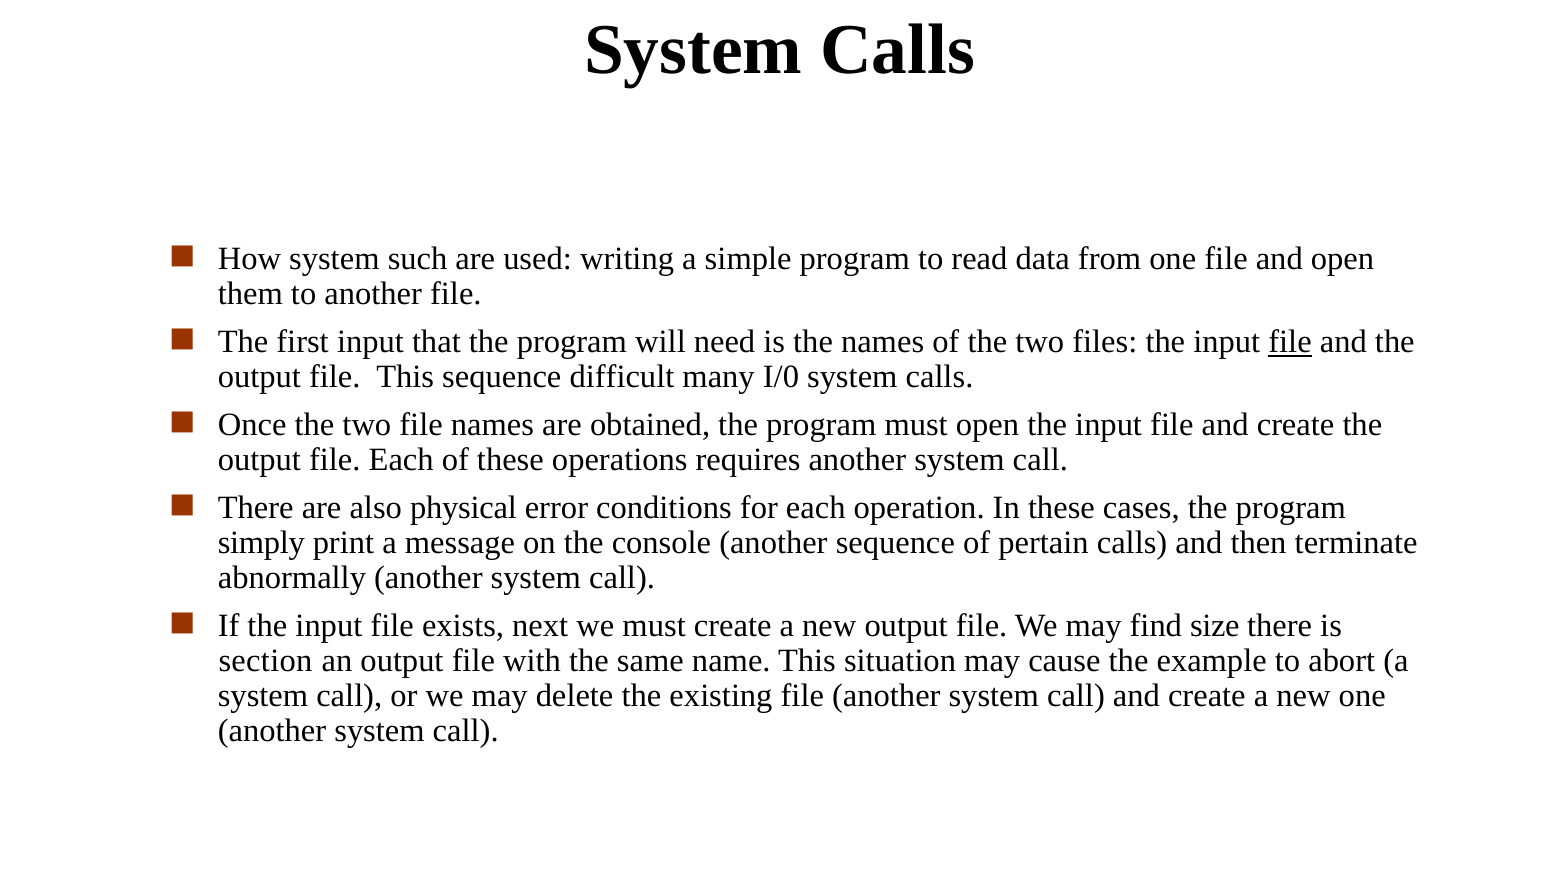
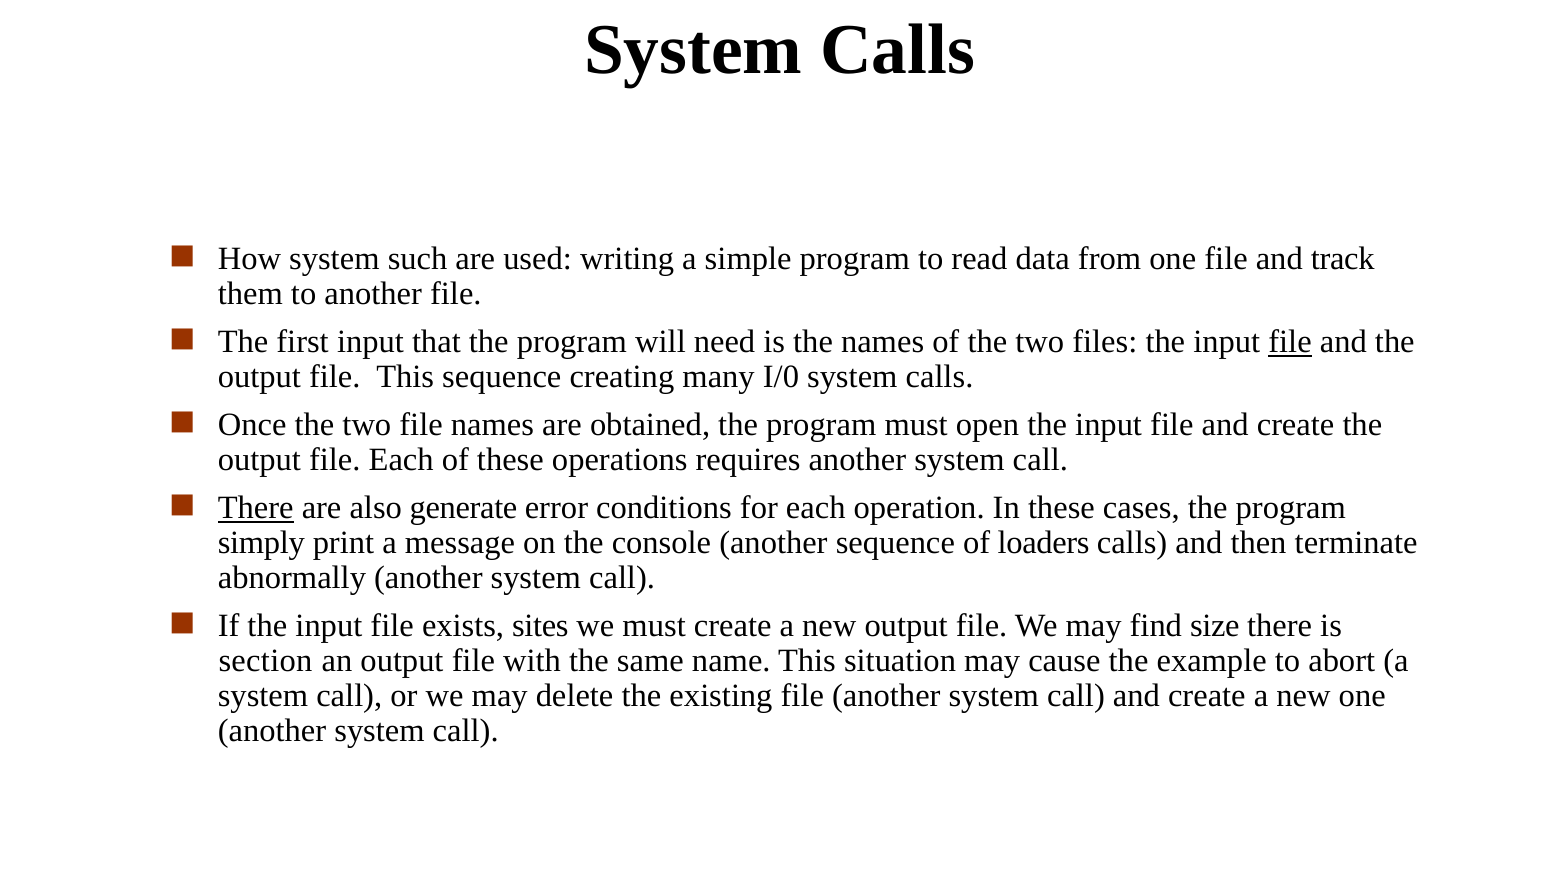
and open: open -> track
difficult: difficult -> creating
There at (256, 508) underline: none -> present
physical: physical -> generate
pertain: pertain -> loaders
next: next -> sites
